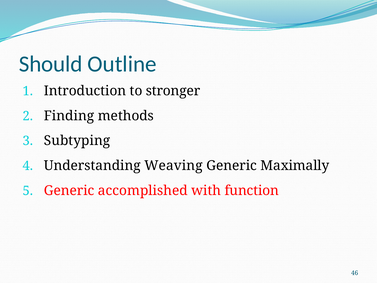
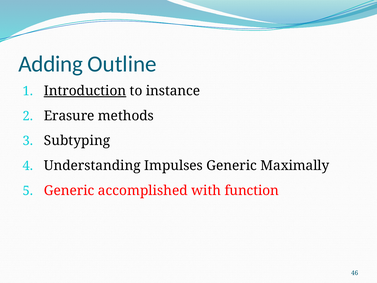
Should: Should -> Adding
Introduction underline: none -> present
stronger: stronger -> instance
Finding: Finding -> Erasure
Weaving: Weaving -> Impulses
